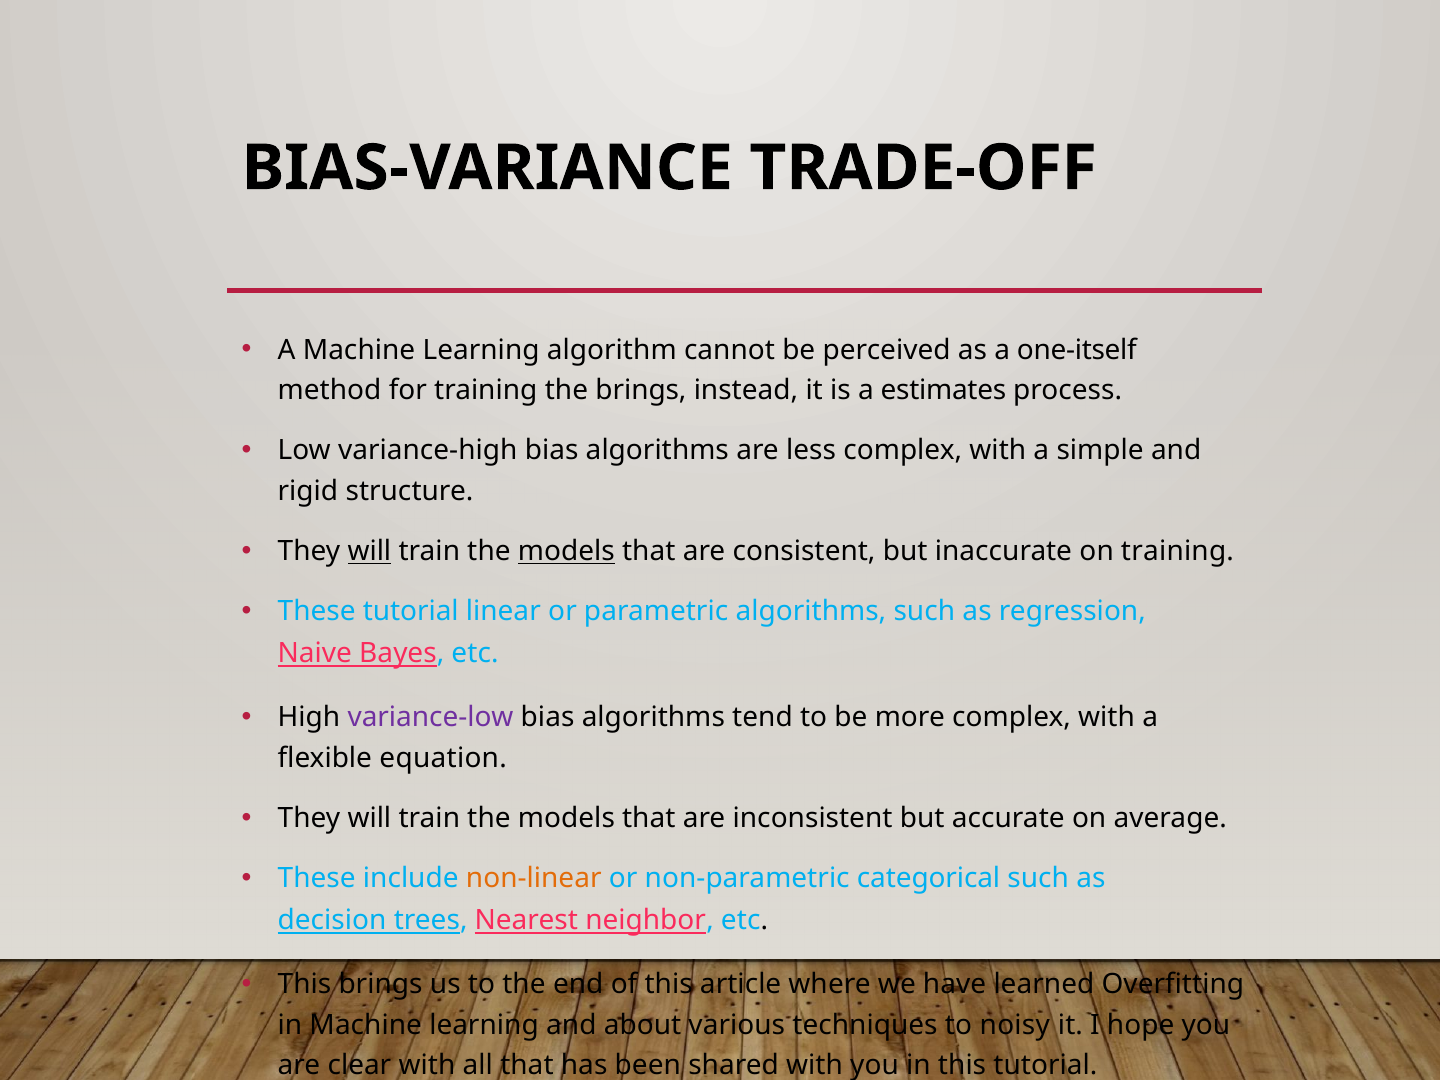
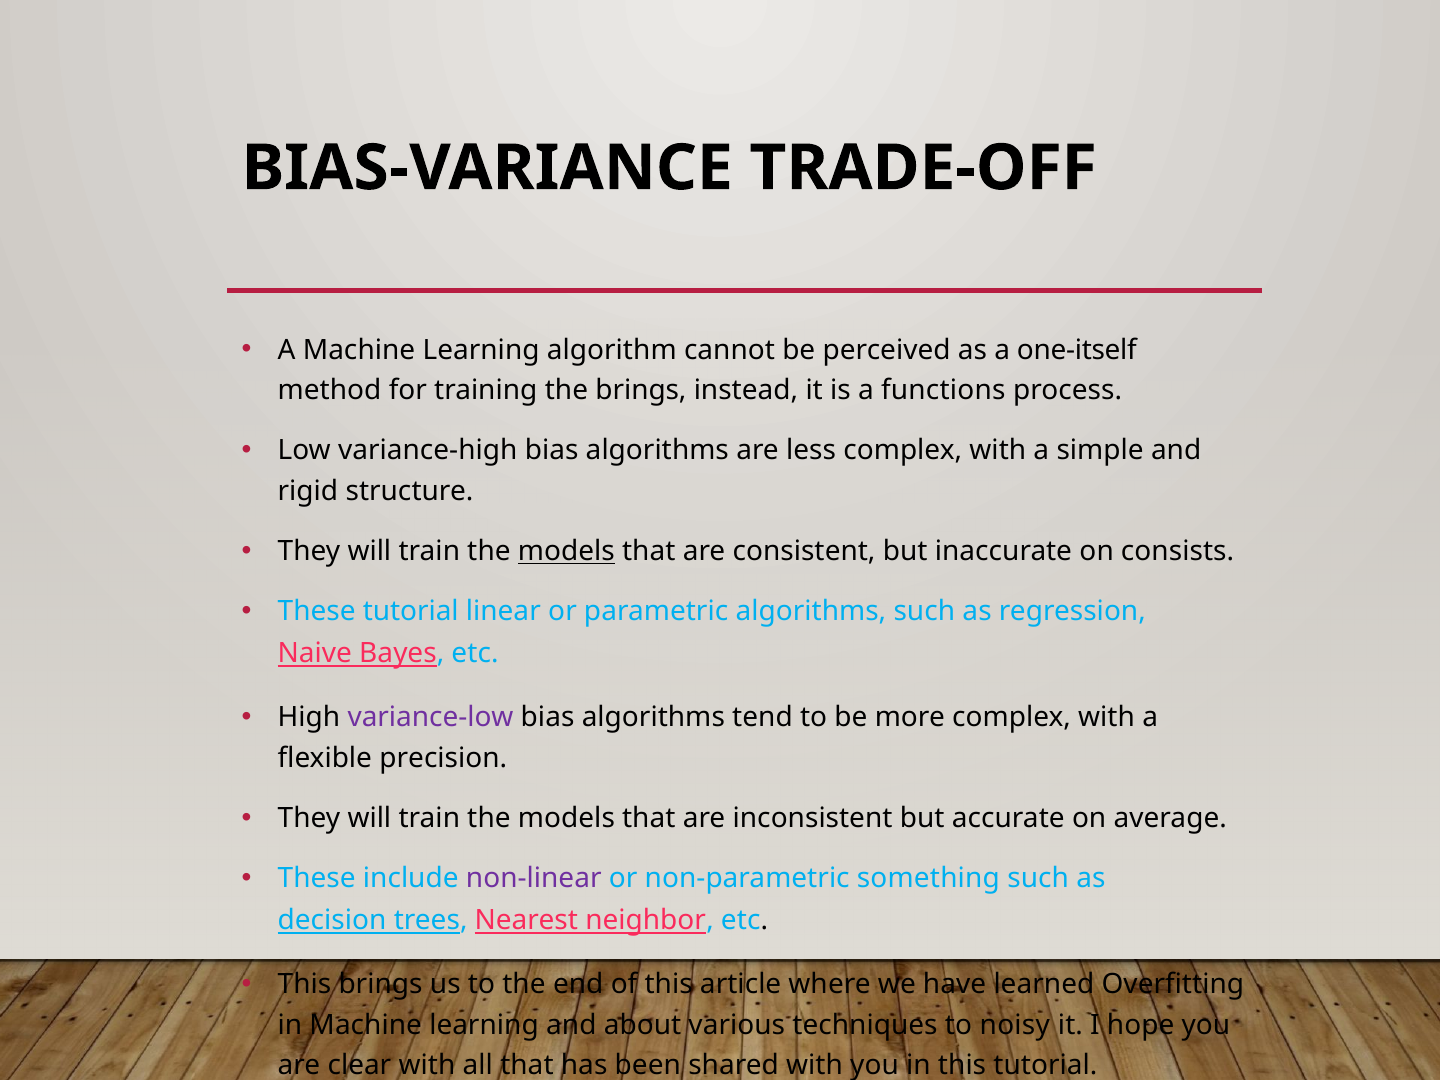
estimates: estimates -> functions
will at (369, 551) underline: present -> none
on training: training -> consists
equation: equation -> precision
non-linear colour: orange -> purple
categorical: categorical -> something
